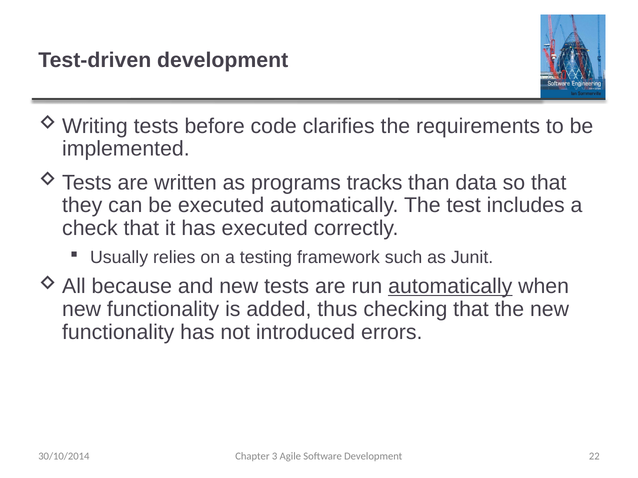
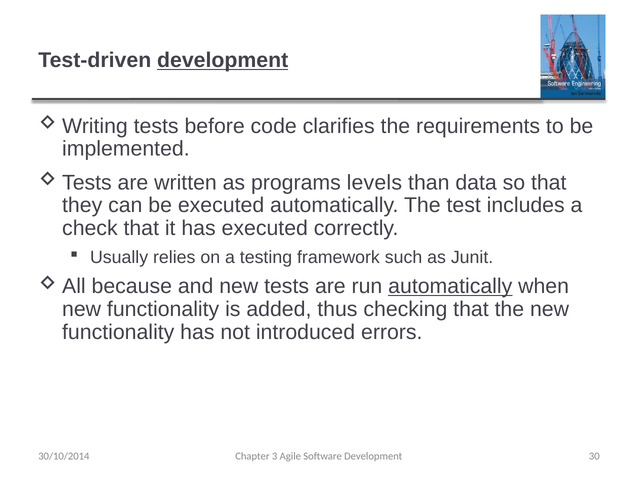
development at (223, 61) underline: none -> present
tracks: tracks -> levels
22: 22 -> 30
